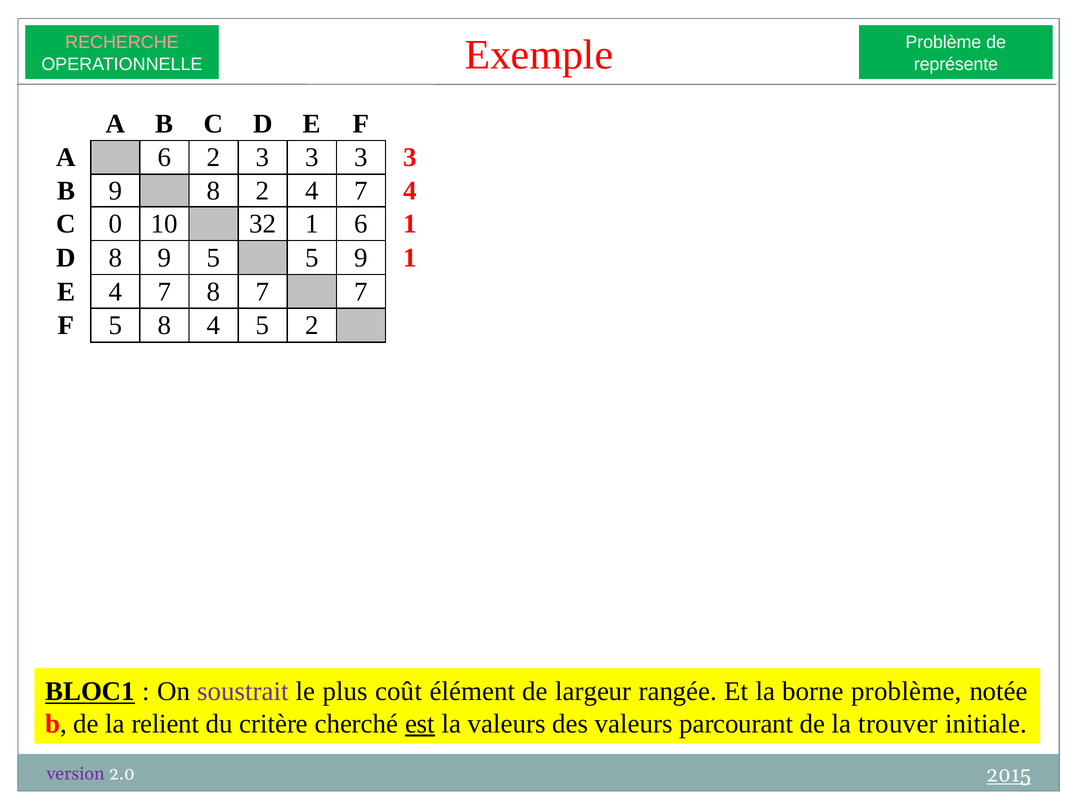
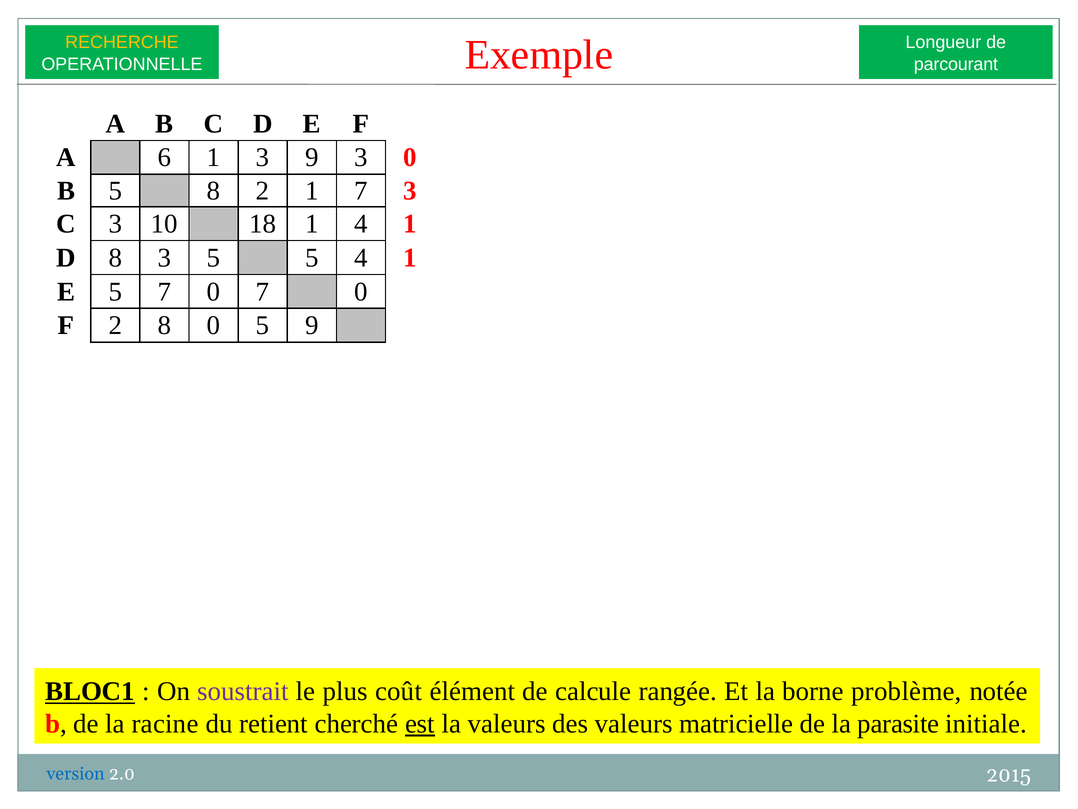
RECHERCHE colour: pink -> yellow
Problème at (943, 43): Problème -> Longueur
représente: représente -> parcourant
6 2: 2 -> 1
3 at (312, 157): 3 -> 9
3 at (410, 157): 3 -> 0
B 9: 9 -> 5
2 4: 4 -> 1
7 4: 4 -> 3
C 0: 0 -> 3
32: 32 -> 18
1 6: 6 -> 4
8 9: 9 -> 3
5 9: 9 -> 4
E 4: 4 -> 5
8 at (214, 291): 8 -> 0
7 at (361, 291): 7 -> 0
F 5: 5 -> 2
8 4: 4 -> 0
5 2: 2 -> 9
largeur: largeur -> calcule
relient: relient -> racine
critère: critère -> retient
parcourant: parcourant -> matricielle
trouver: trouver -> parasite
version colour: purple -> blue
2015 underline: present -> none
